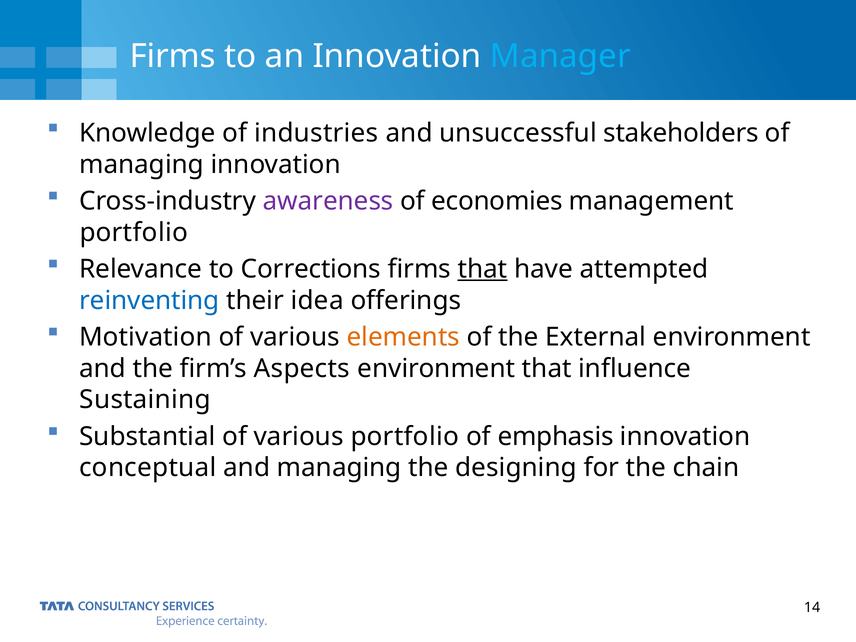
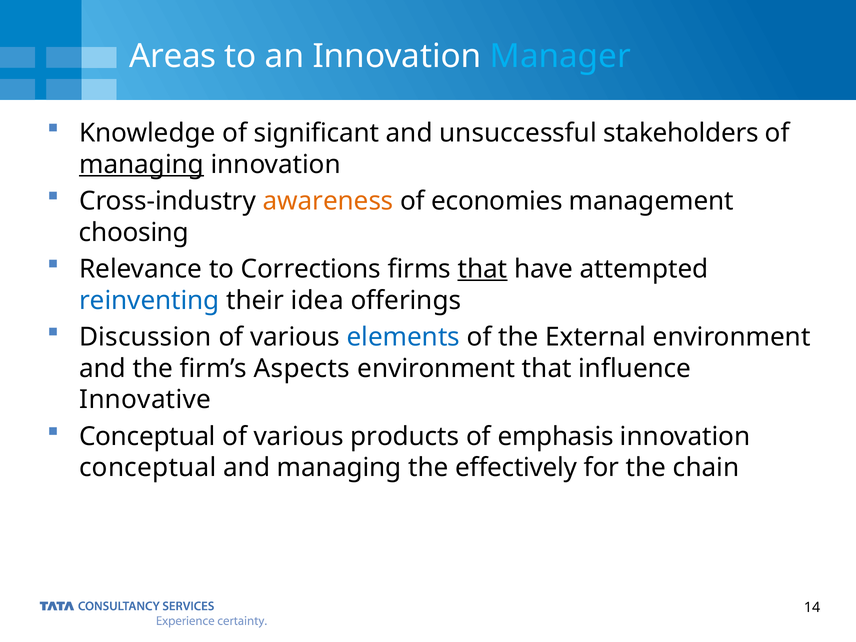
Firms at (173, 56): Firms -> Areas
industries: industries -> significant
managing at (142, 164) underline: none -> present
awareness colour: purple -> orange
portfolio at (134, 232): portfolio -> choosing
Motivation: Motivation -> Discussion
elements colour: orange -> blue
Sustaining: Sustaining -> Innovative
Substantial at (147, 436): Substantial -> Conceptual
various portfolio: portfolio -> products
designing: designing -> effectively
